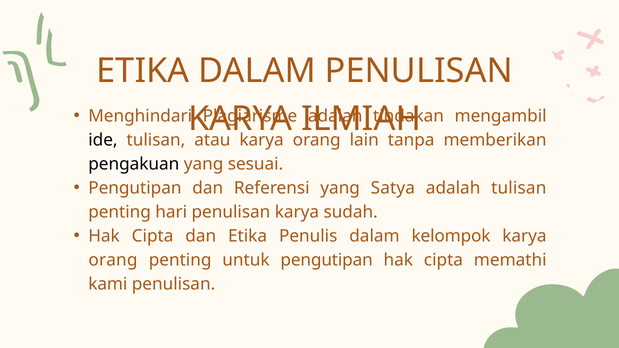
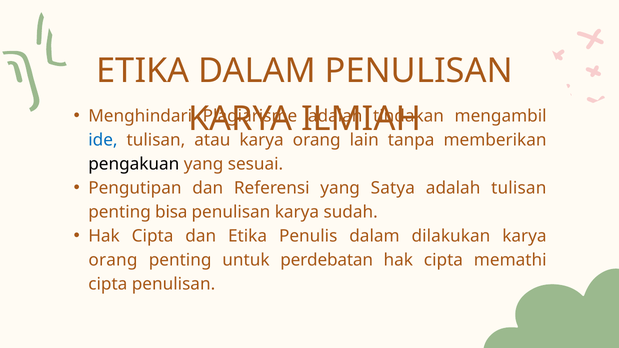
ide colour: black -> blue
hari: hari -> bisa
kelompok: kelompok -> dilakukan
untuk pengutipan: pengutipan -> perdebatan
kami at (108, 284): kami -> cipta
